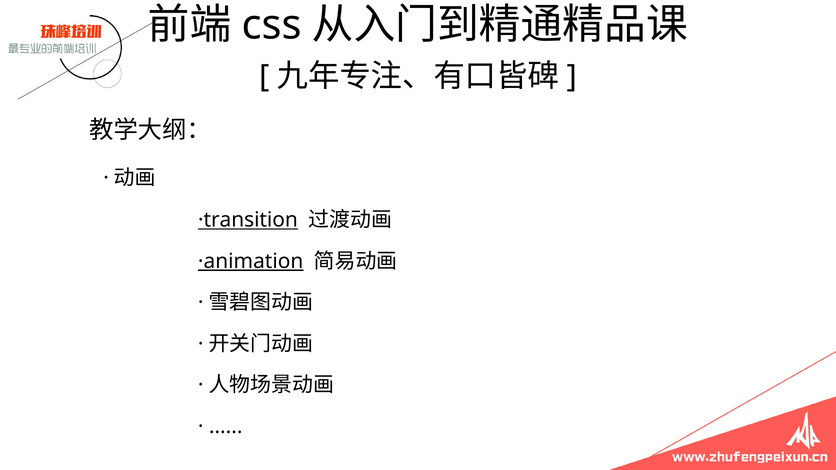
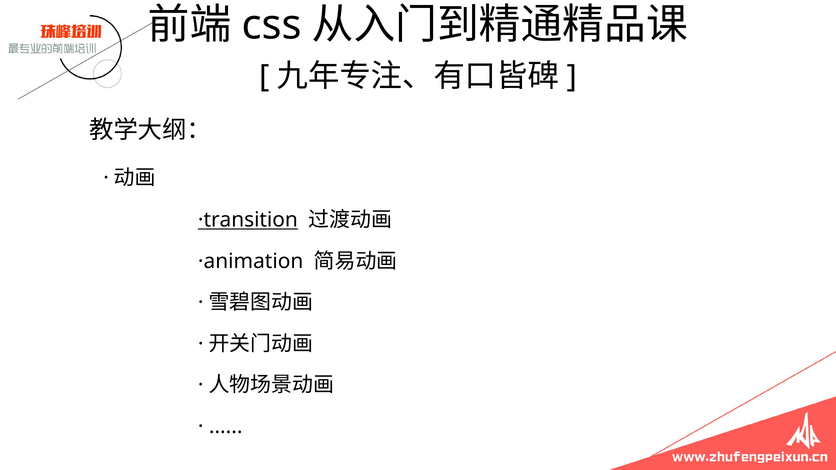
·animation underline: present -> none
